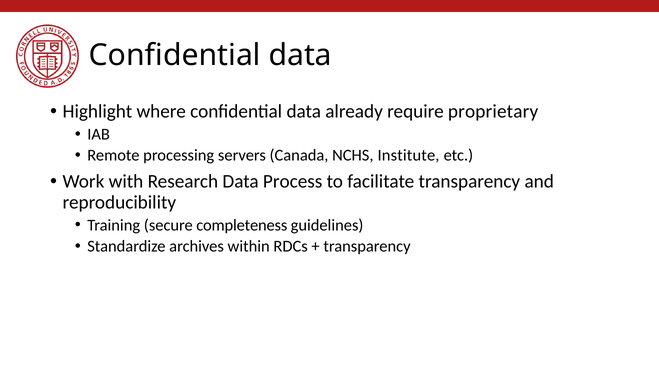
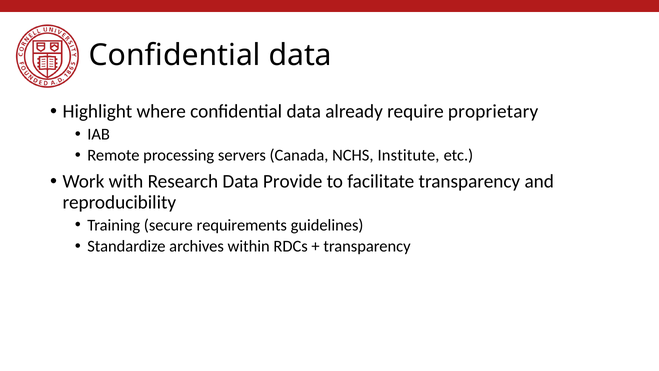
Process: Process -> Provide
completeness: completeness -> requirements
